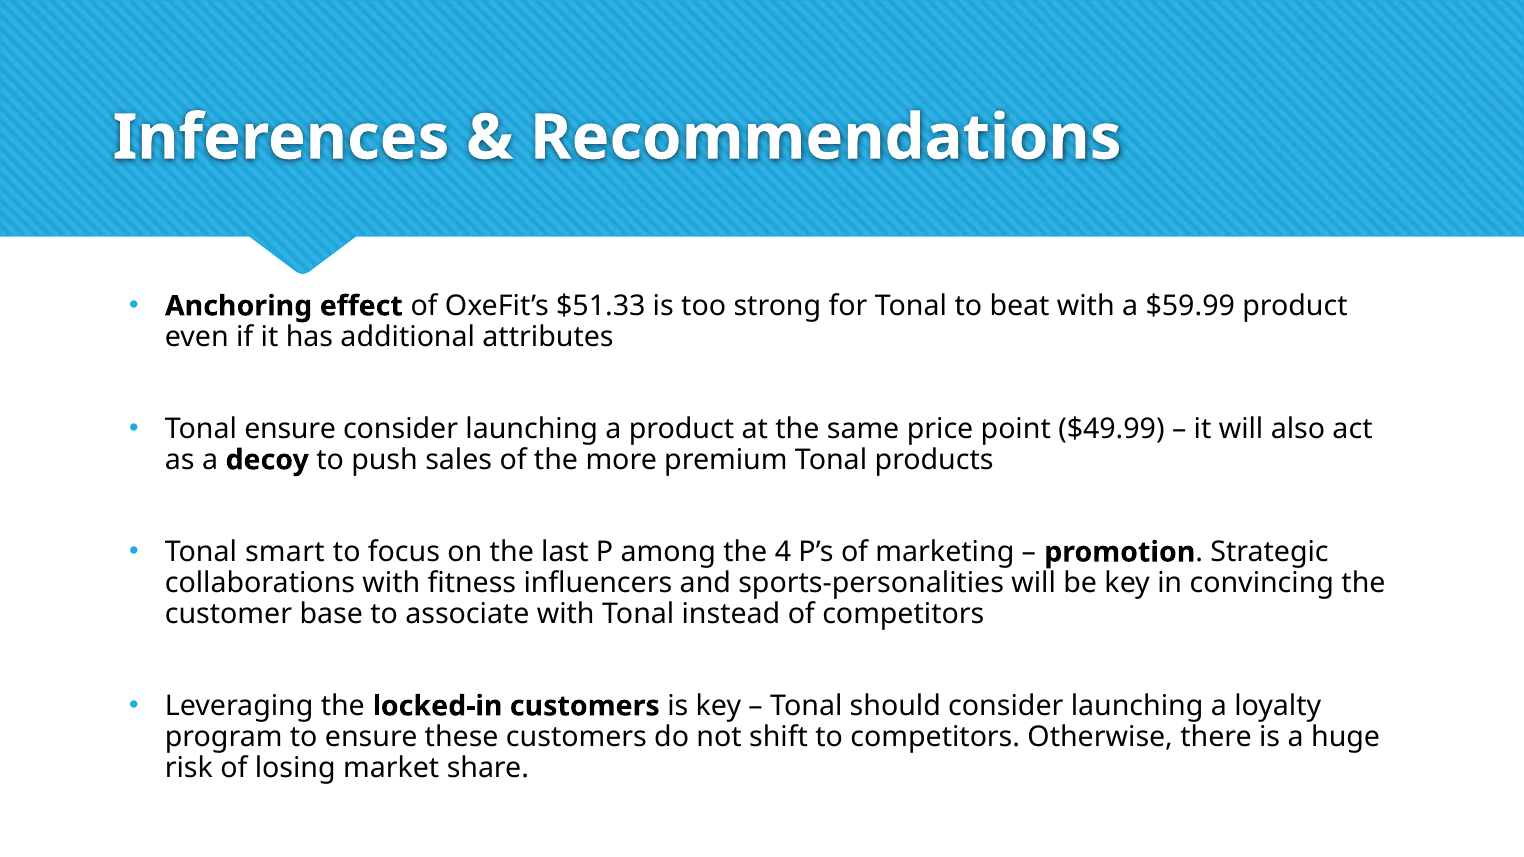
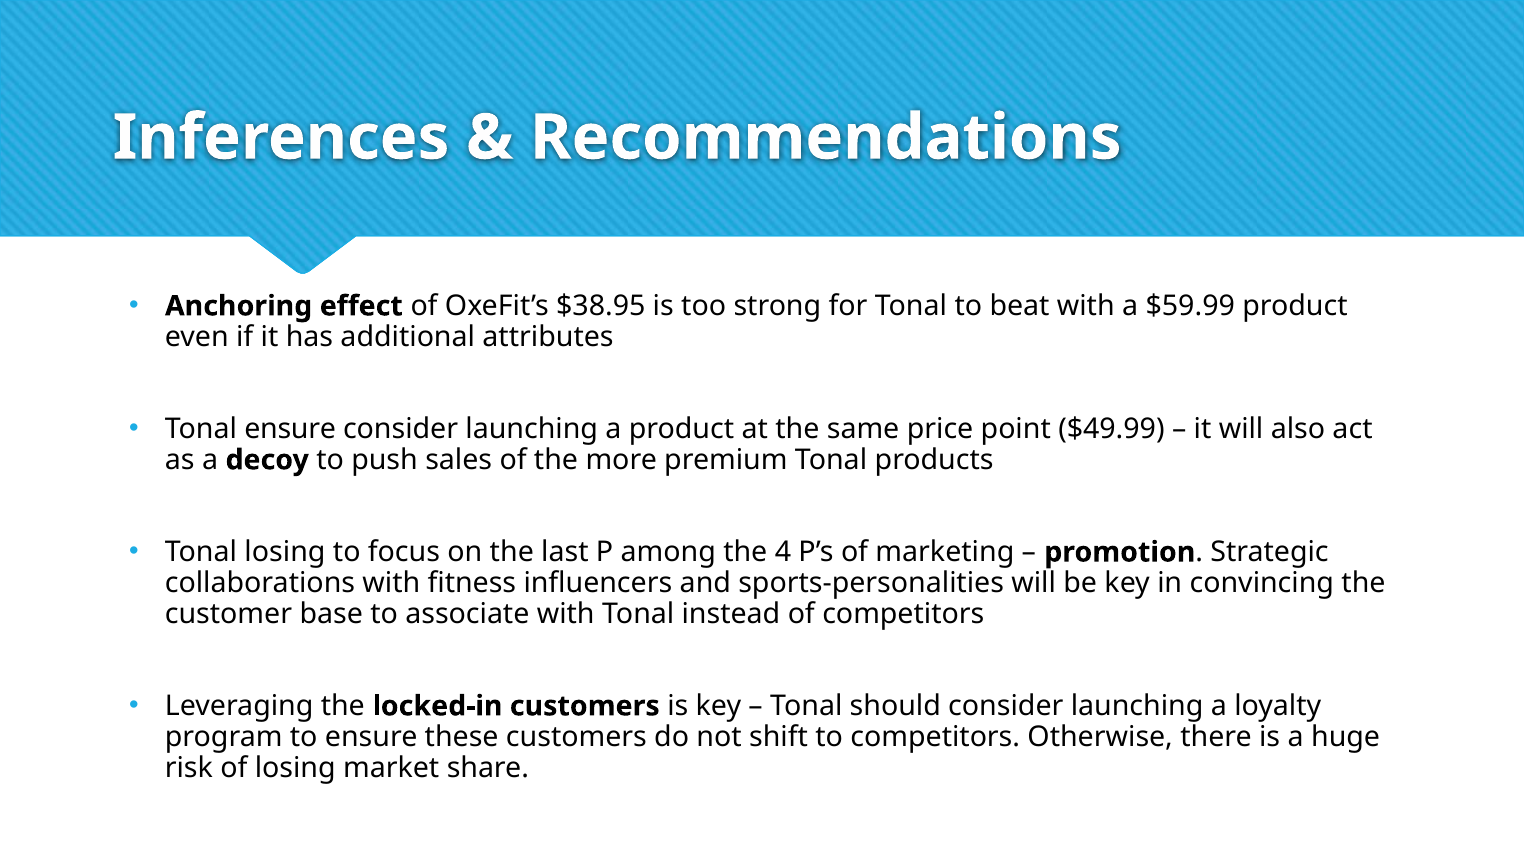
$51.33: $51.33 -> $38.95
Tonal smart: smart -> losing
